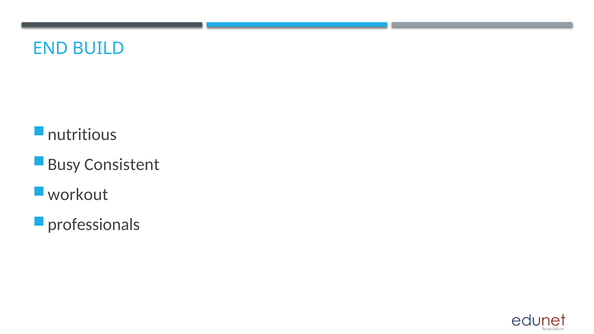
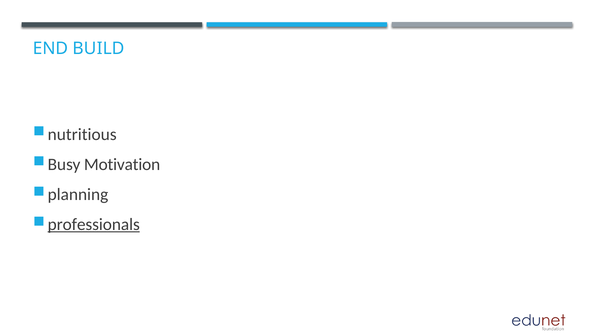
Consistent: Consistent -> Motivation
workout: workout -> planning
professionals underline: none -> present
